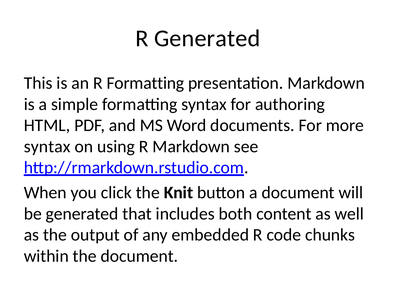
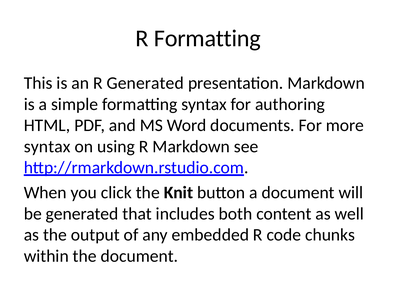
R Generated: Generated -> Formatting
R Formatting: Formatting -> Generated
